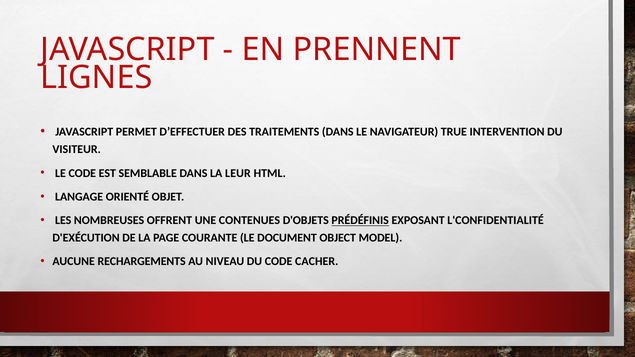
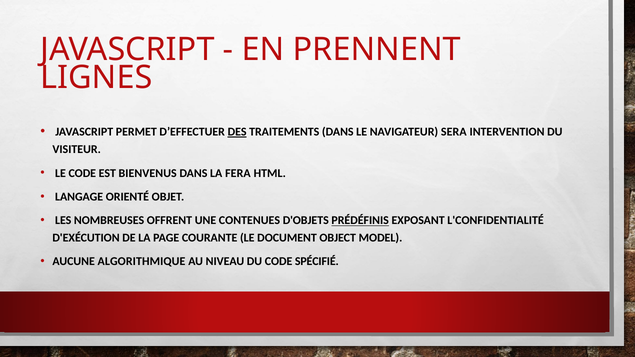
DES underline: none -> present
TRUE: TRUE -> SERA
SEMBLABLE: SEMBLABLE -> BIENVENUS
LEUR: LEUR -> FERA
RECHARGEMENTS: RECHARGEMENTS -> ALGORITHMIQUE
CACHER: CACHER -> SPÉCIFIÉ
